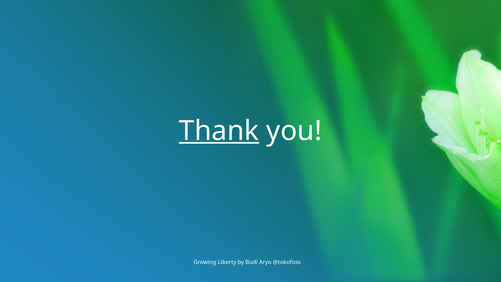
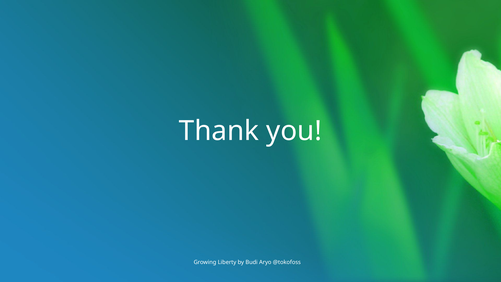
Thank underline: present -> none
